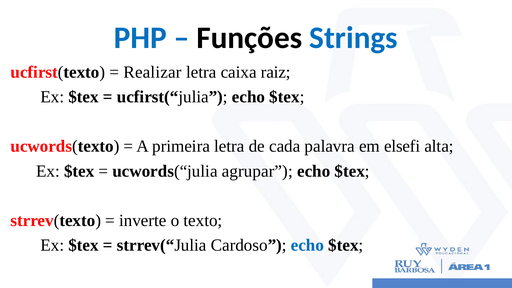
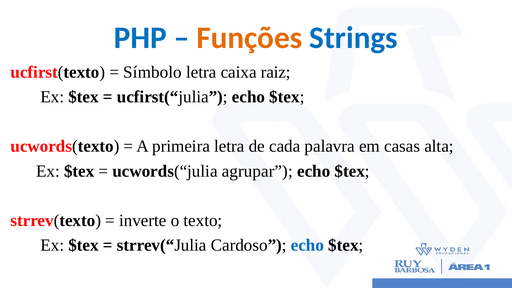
Funções colour: black -> orange
Realizar: Realizar -> Símbolo
elsefi: elsefi -> casas
